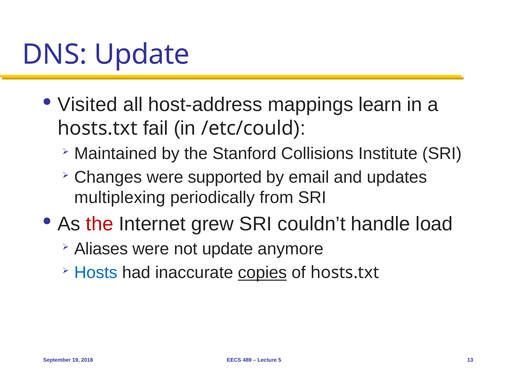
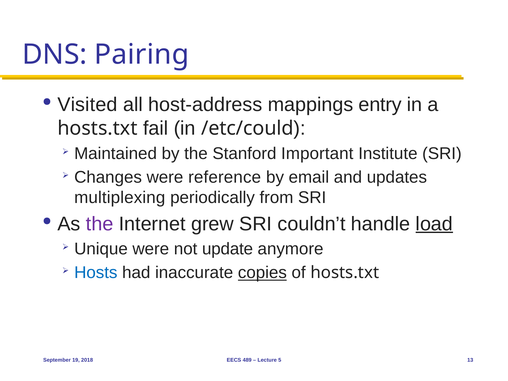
DNS Update: Update -> Pairing
learn: learn -> entry
Collisions: Collisions -> Important
supported: supported -> reference
the at (100, 224) colour: red -> purple
load underline: none -> present
Aliases: Aliases -> Unique
